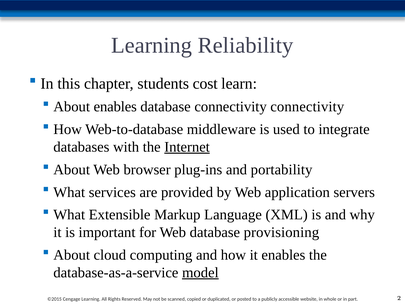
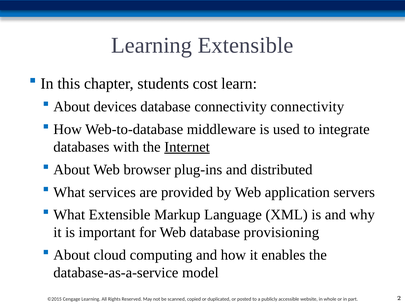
Learning Reliability: Reliability -> Extensible
About enables: enables -> devices
portability: portability -> distributed
model underline: present -> none
